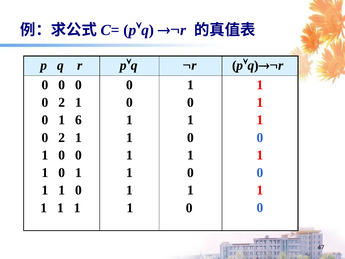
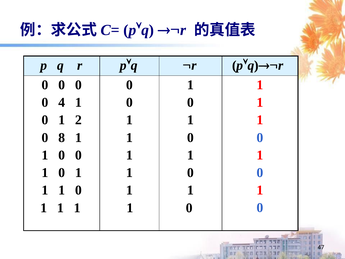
2 at (62, 102): 2 -> 4
6: 6 -> 2
2 at (62, 137): 2 -> 8
